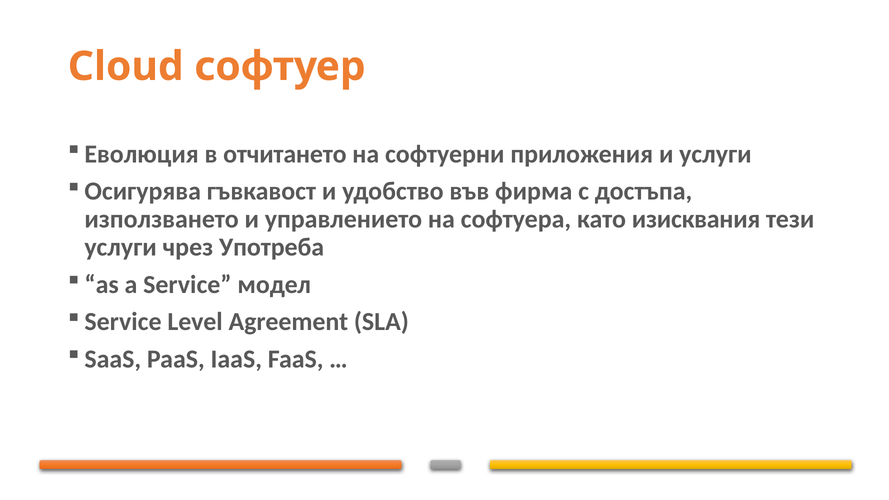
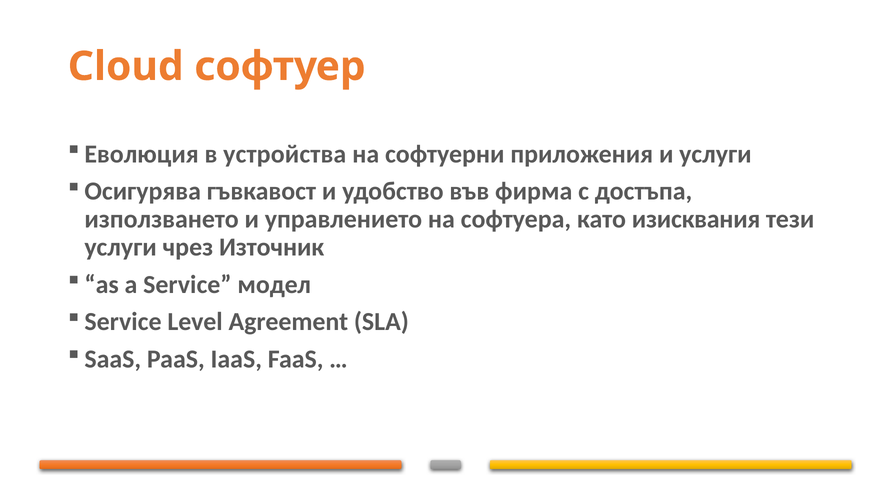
отчитането: отчитането -> устройства
Употреба: Употреба -> Източник
